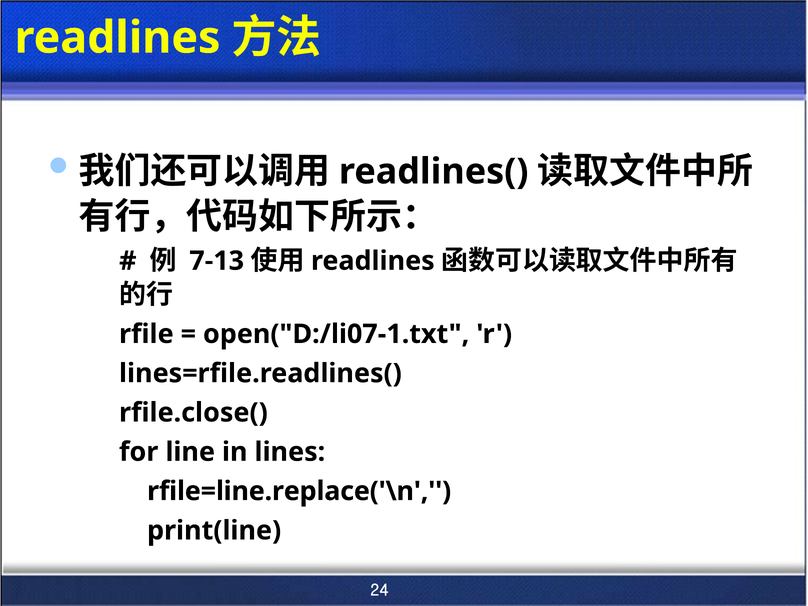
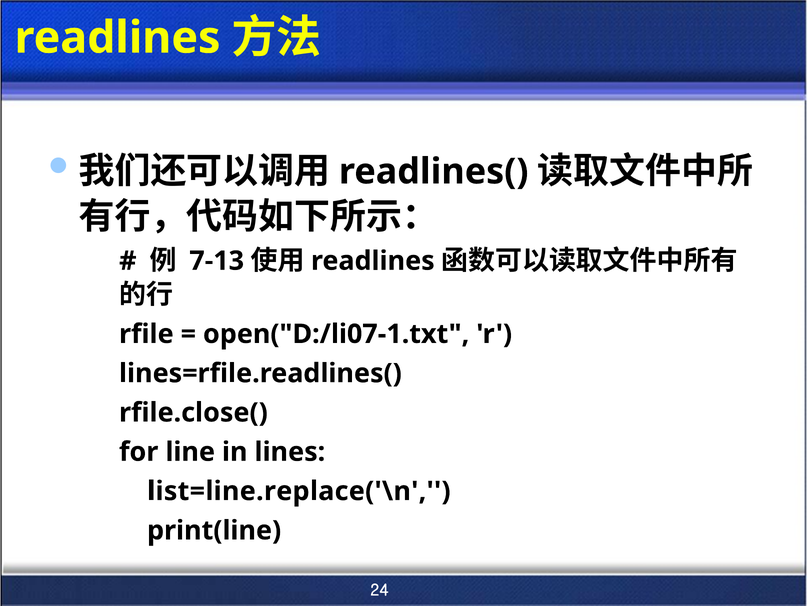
rfile=line.replace('\n: rfile=line.replace('\n -> list=line.replace('\n
